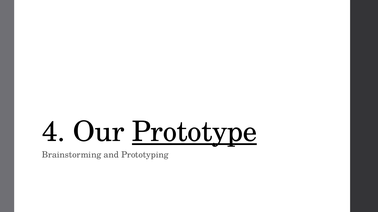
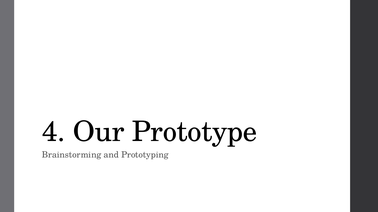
Prototype underline: present -> none
